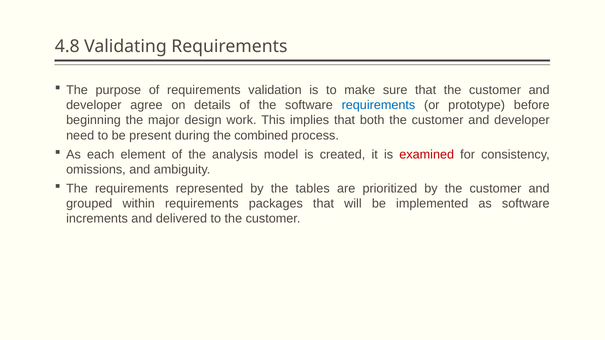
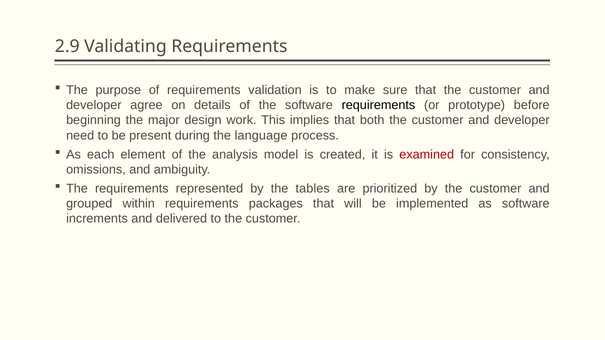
4.8: 4.8 -> 2.9
requirements at (378, 105) colour: blue -> black
combined: combined -> language
